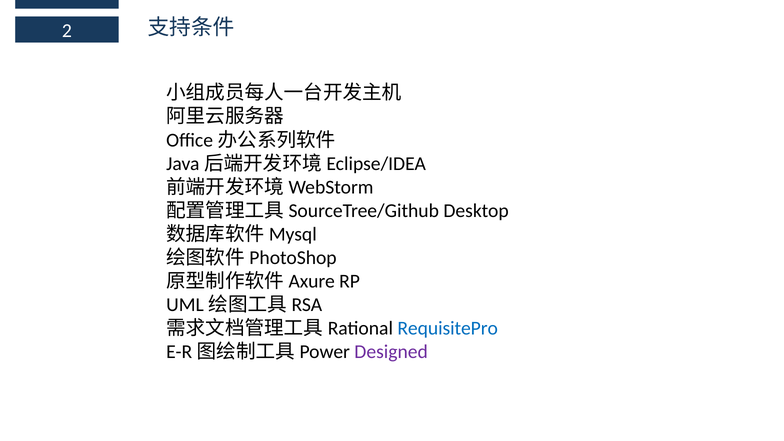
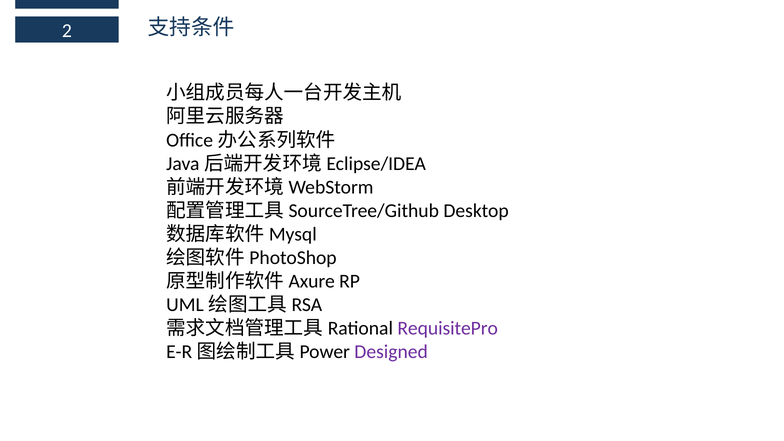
RequisitePro colour: blue -> purple
